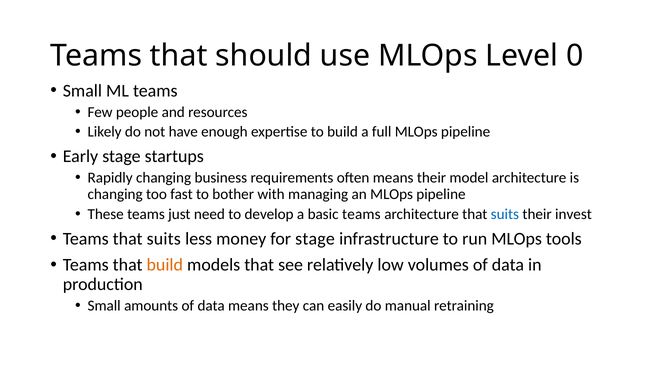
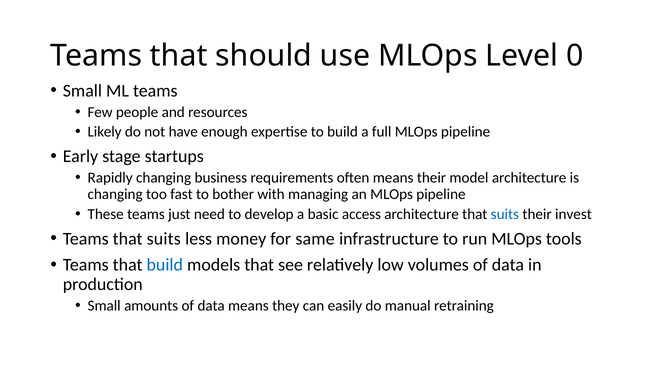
basic teams: teams -> access
for stage: stage -> same
build at (165, 265) colour: orange -> blue
